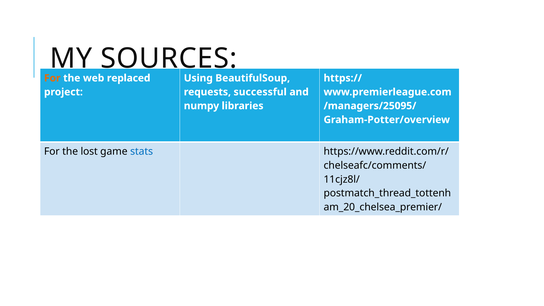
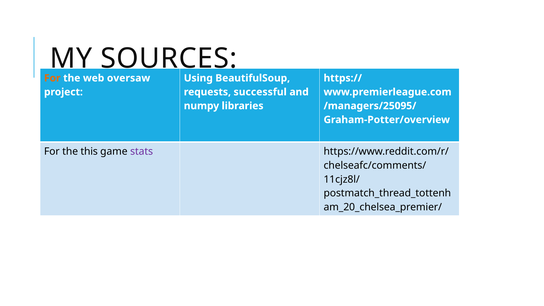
replaced: replaced -> oversaw
lost: lost -> this
stats colour: blue -> purple
